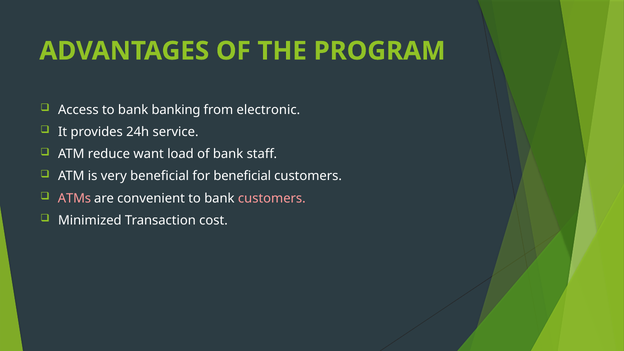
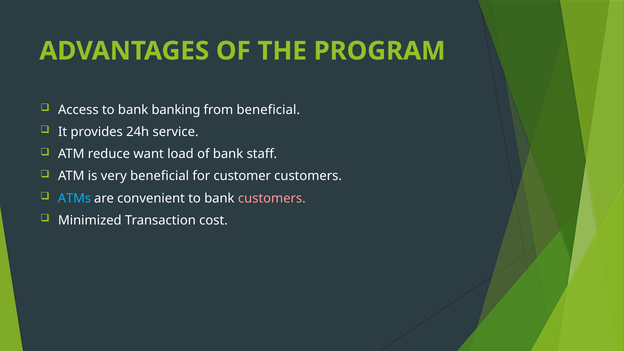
from electronic: electronic -> beneficial
for beneficial: beneficial -> customer
ATMs colour: pink -> light blue
